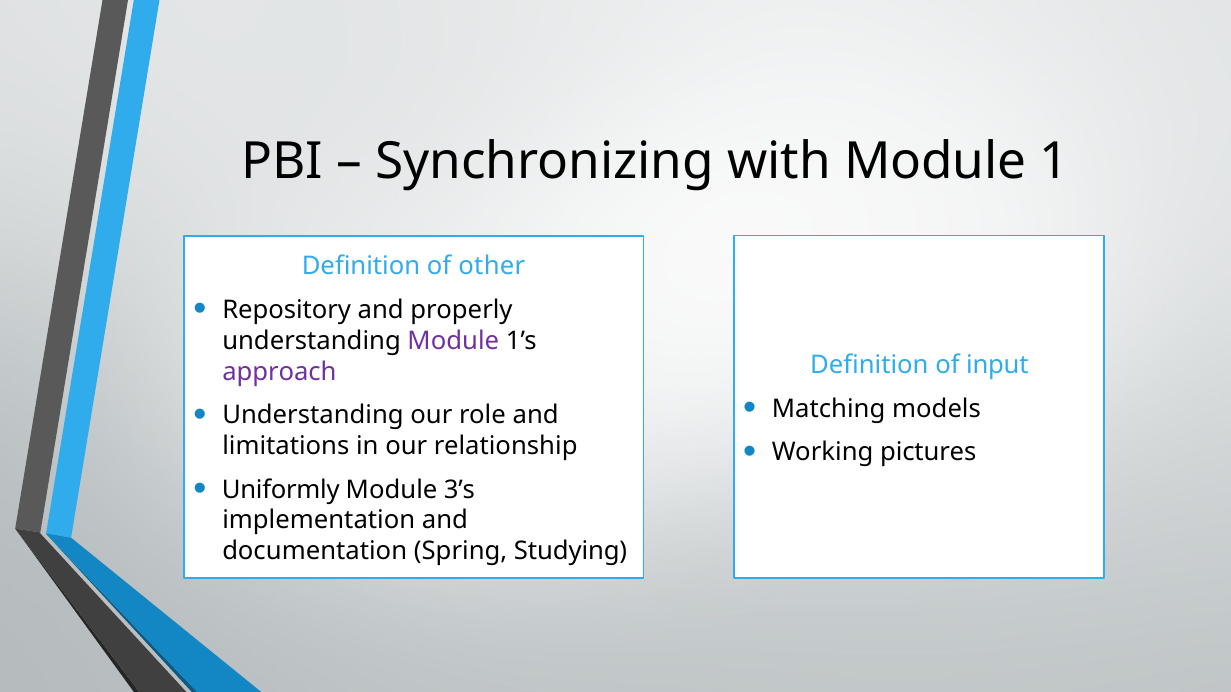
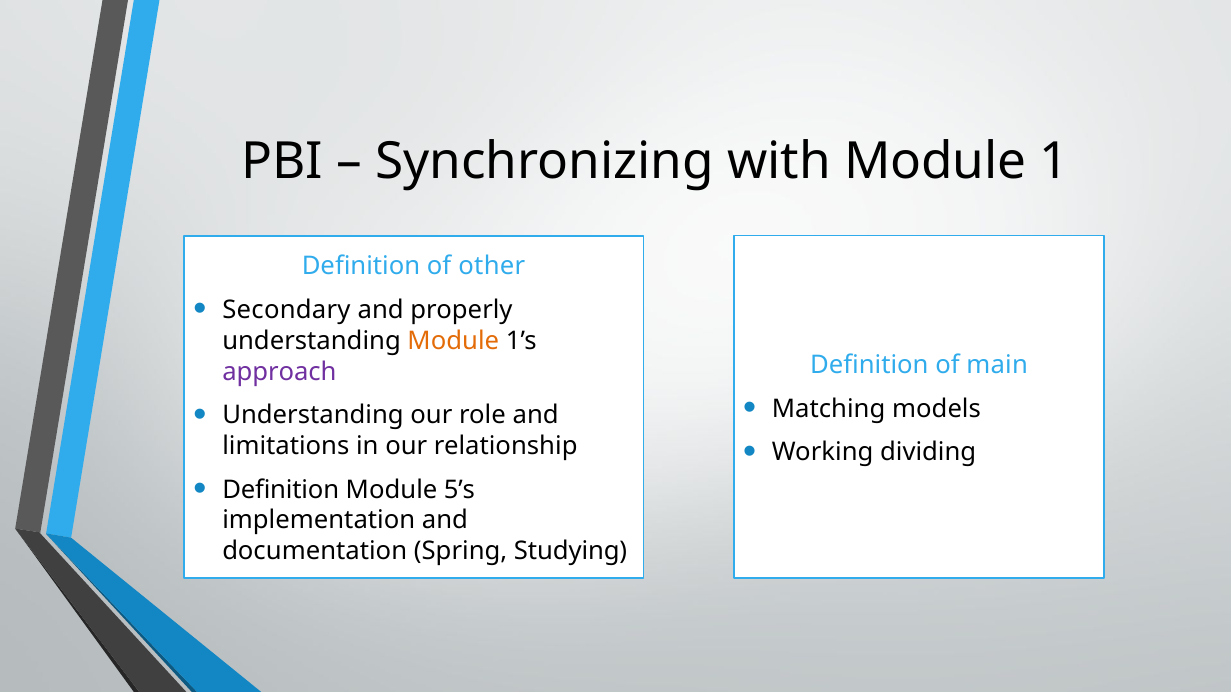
Repository: Repository -> Secondary
Module at (453, 341) colour: purple -> orange
input: input -> main
pictures: pictures -> dividing
Uniformly at (281, 490): Uniformly -> Definition
3’s: 3’s -> 5’s
